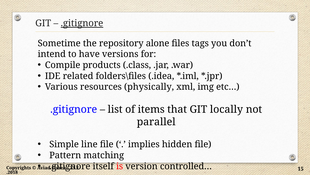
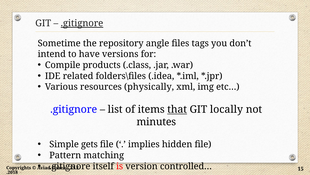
alone: alone -> angle
that underline: none -> present
parallel: parallel -> minutes
line: line -> gets
